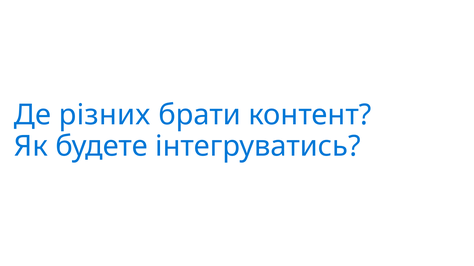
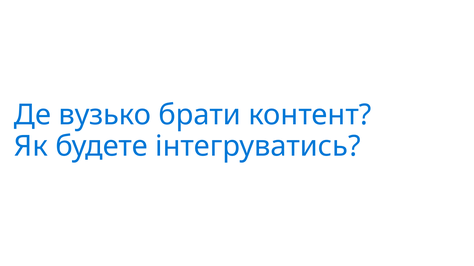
різних: різних -> вузько
